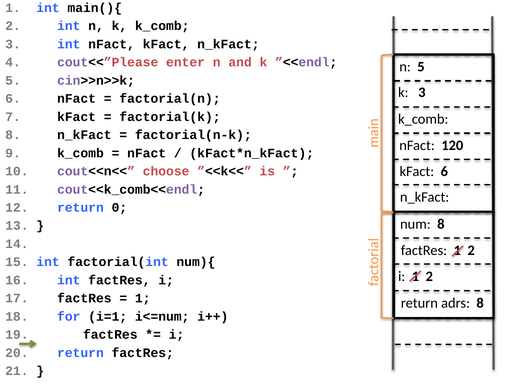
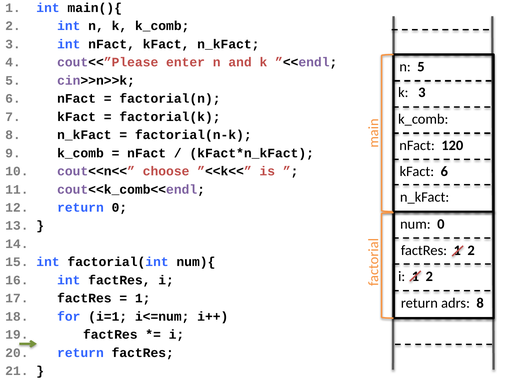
num 8: 8 -> 0
